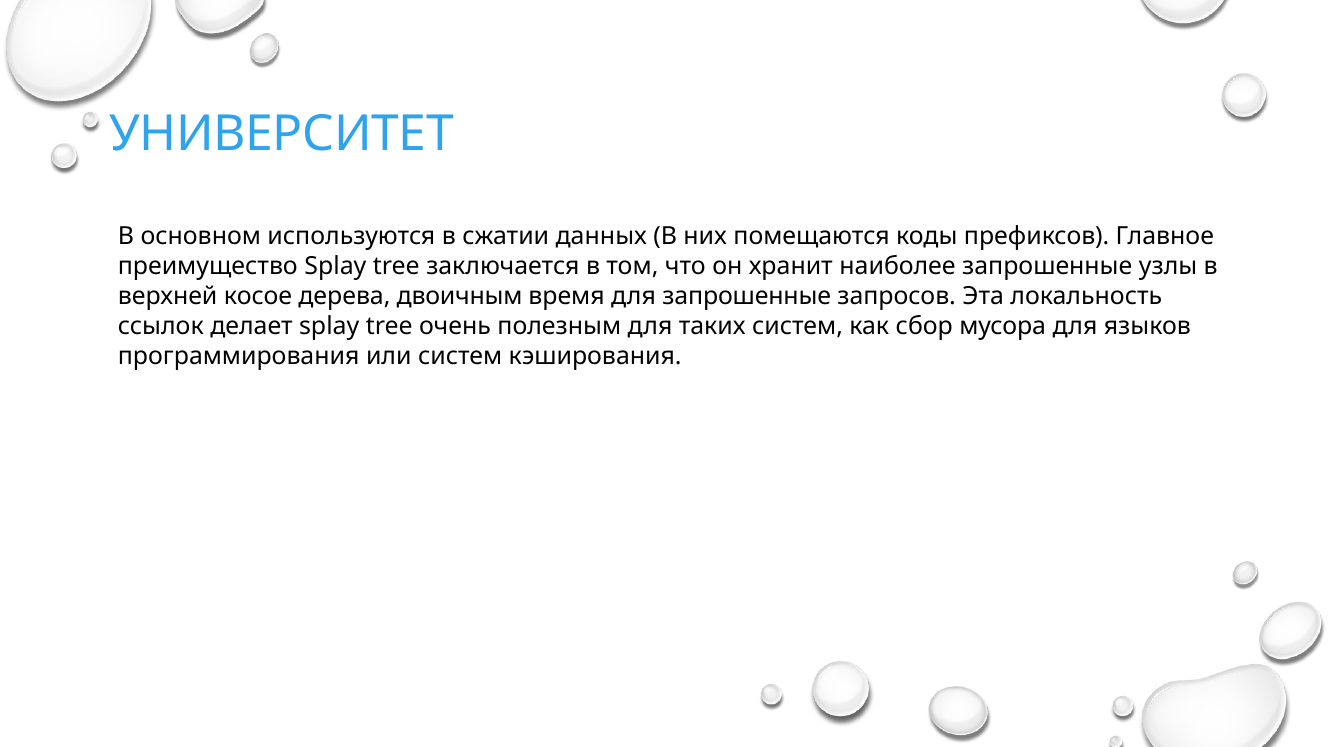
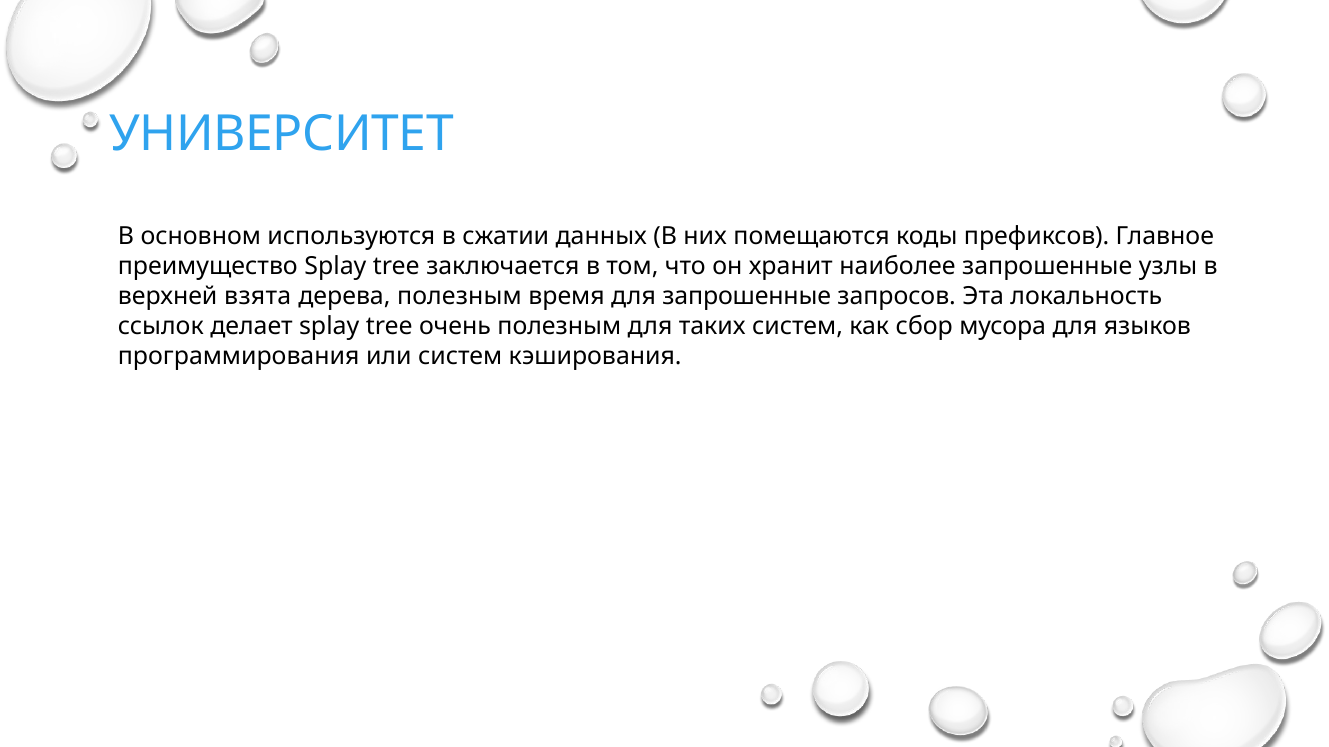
косое: косое -> взята
дерева двоичным: двоичным -> полезным
